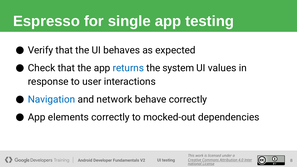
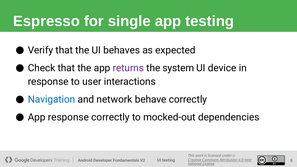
returns colour: blue -> purple
values: values -> device
App elements: elements -> response
